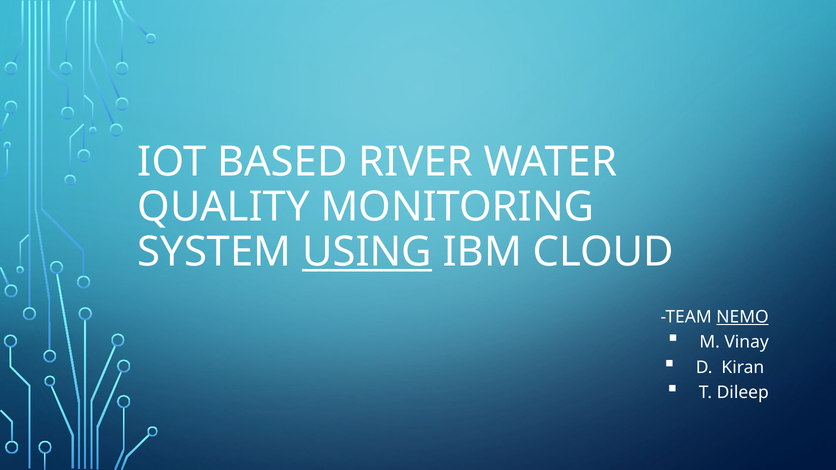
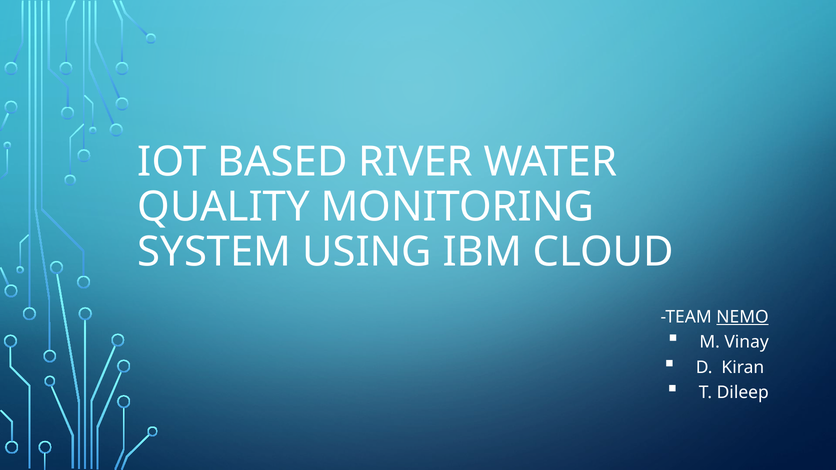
USING underline: present -> none
